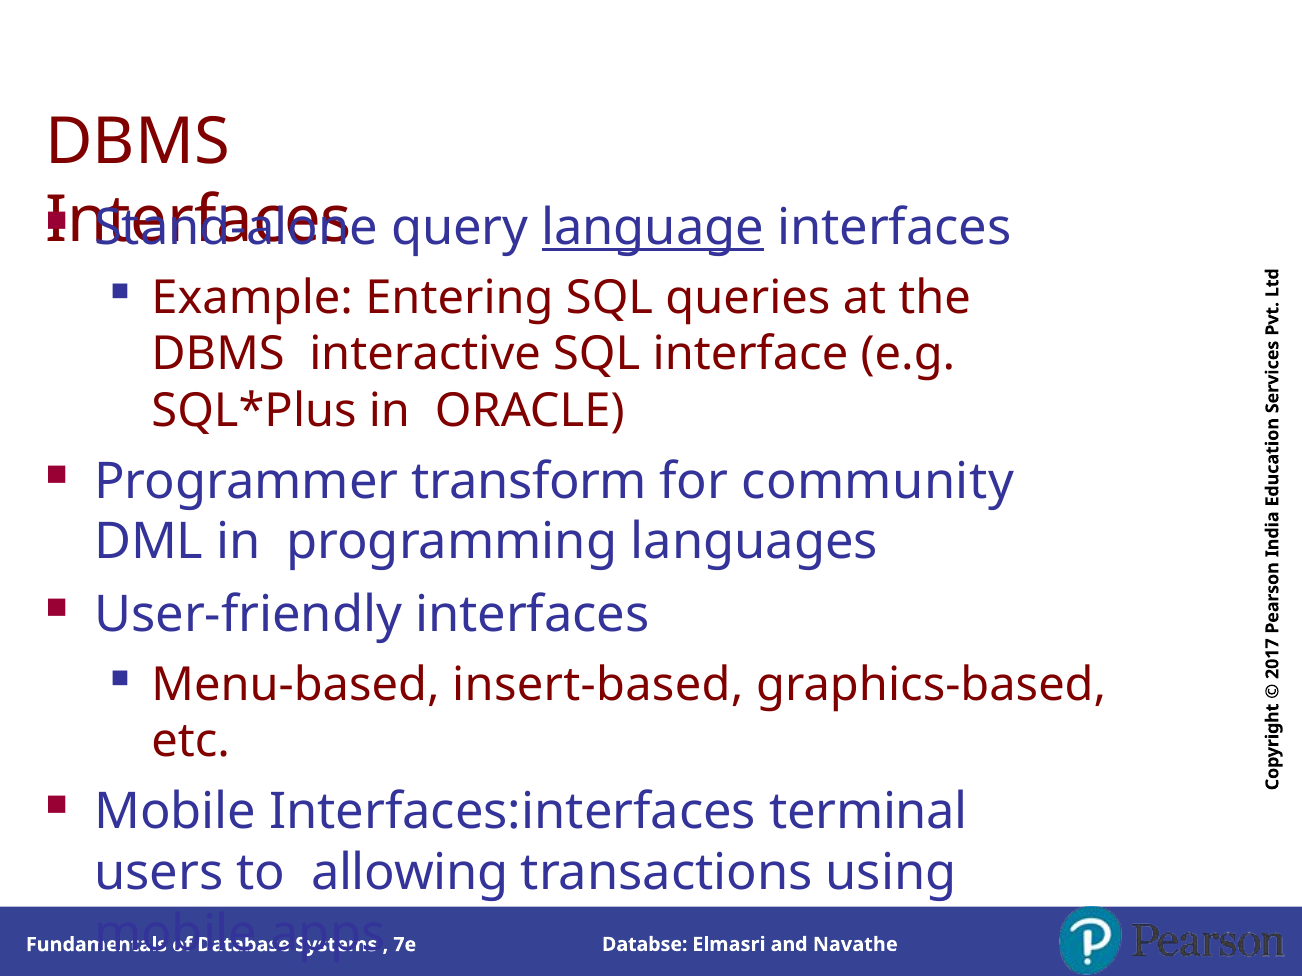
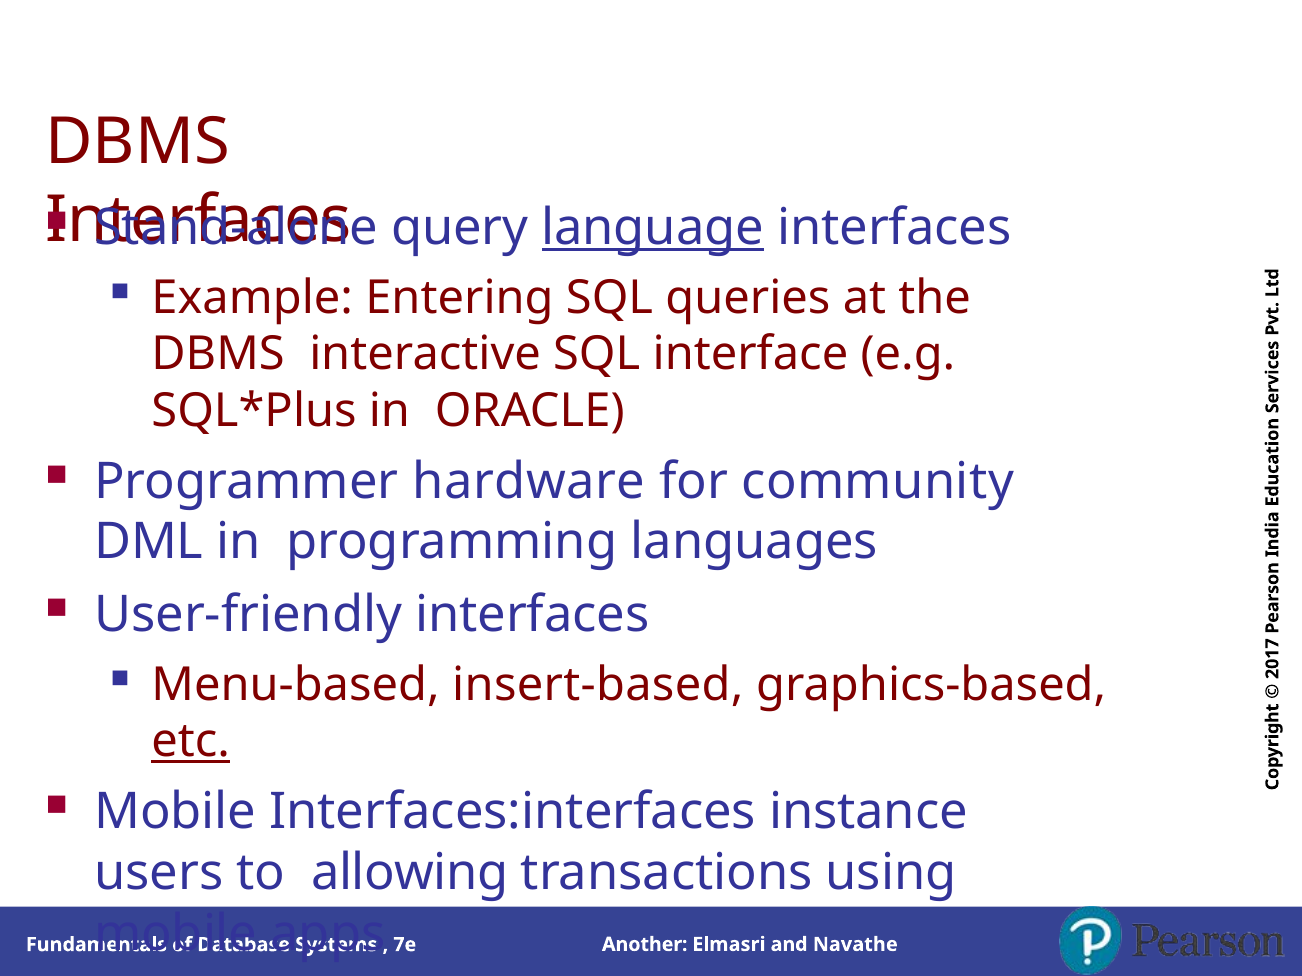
transform: transform -> hardware
etc underline: none -> present
terminal: terminal -> instance
Databse: Databse -> Another
